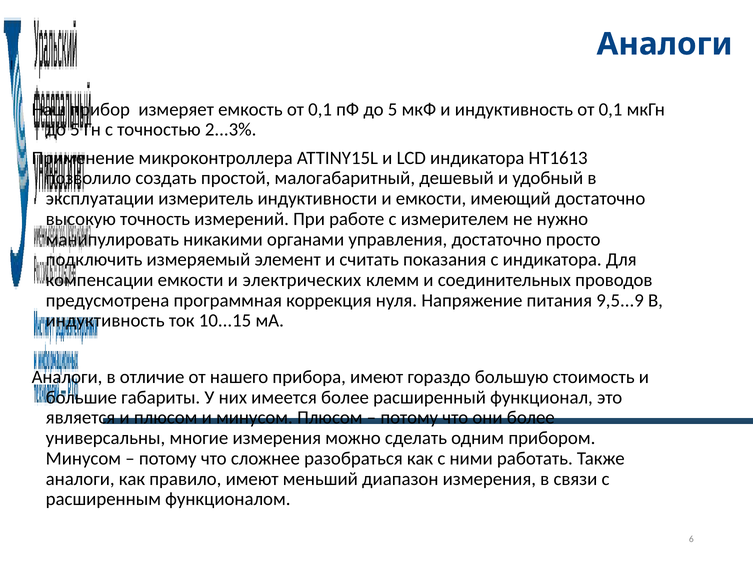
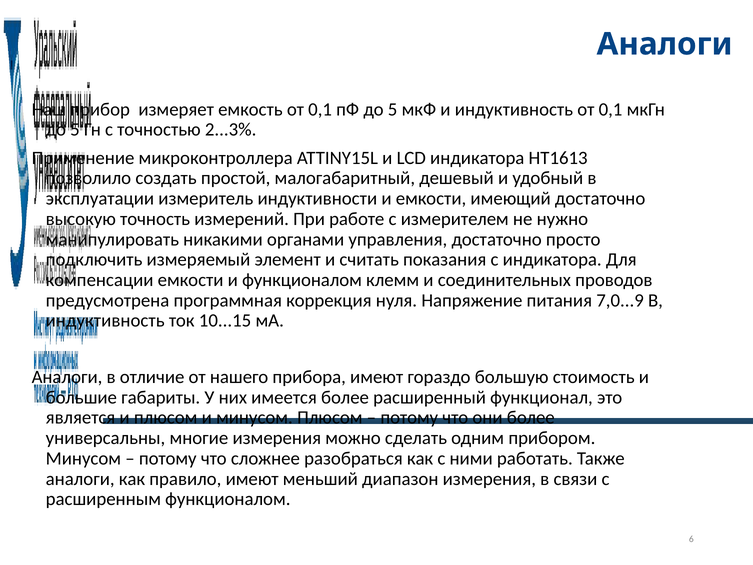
и электрических: электрических -> функционалом
9,5...9: 9,5...9 -> 7,0...9
